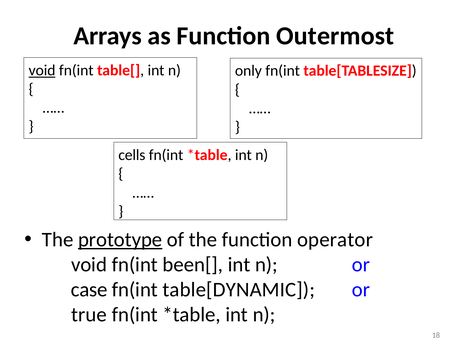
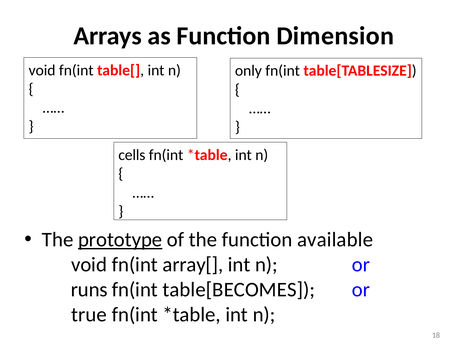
Outermost: Outermost -> Dimension
void at (42, 70) underline: present -> none
operator: operator -> available
been[: been[ -> array[
case: case -> runs
table[DYNAMIC: table[DYNAMIC -> table[BECOMES
